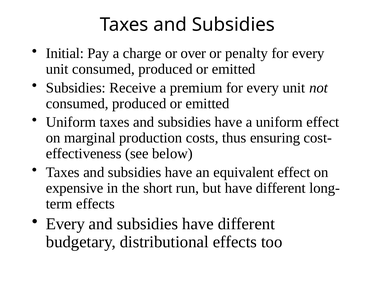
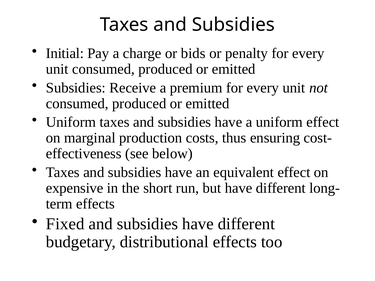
over: over -> bids
Every at (65, 224): Every -> Fixed
